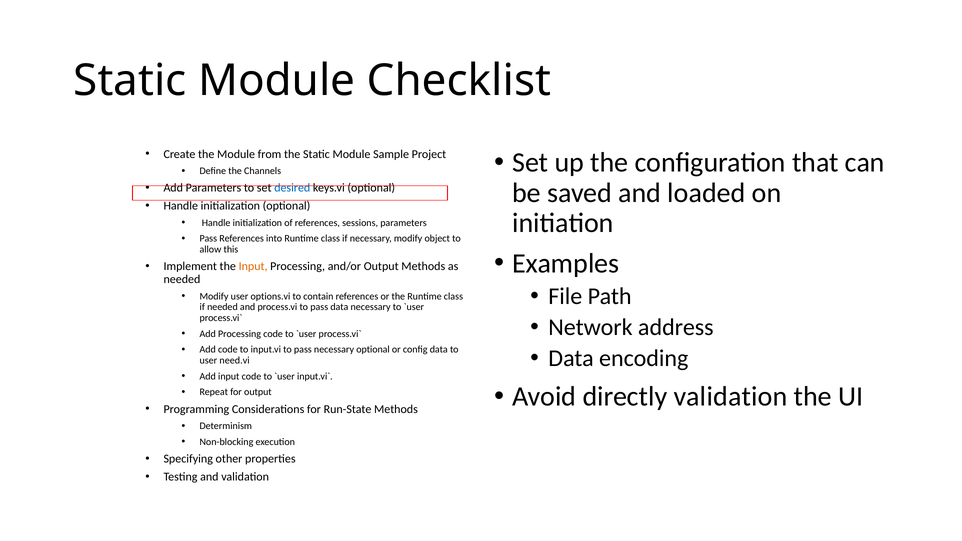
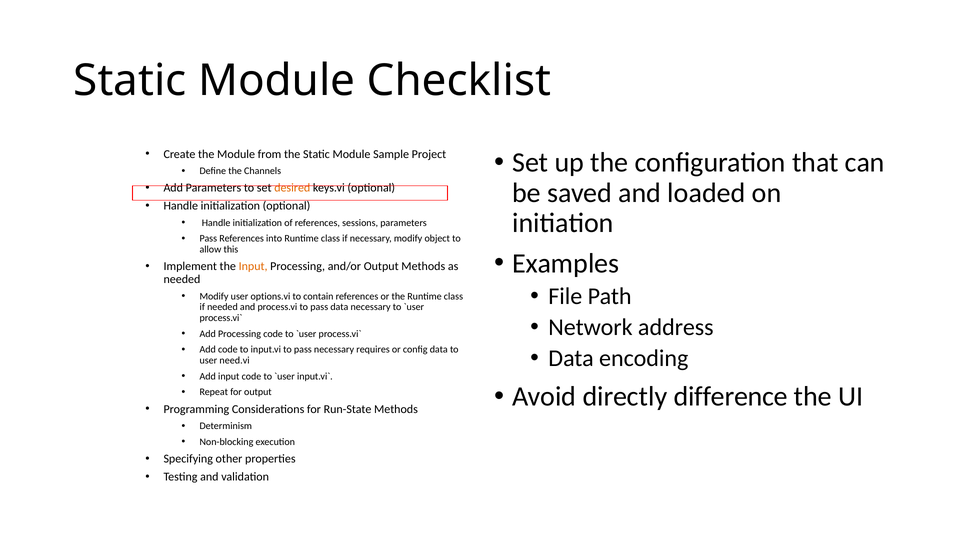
desired colour: blue -> orange
necessary optional: optional -> requires
directly validation: validation -> difference
